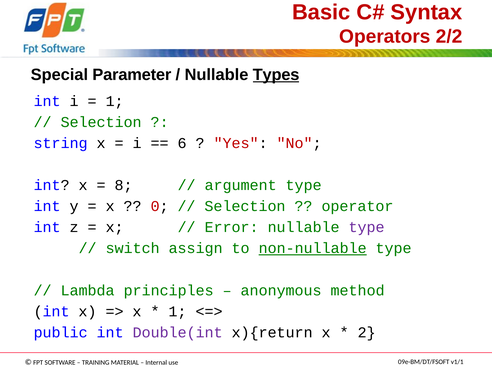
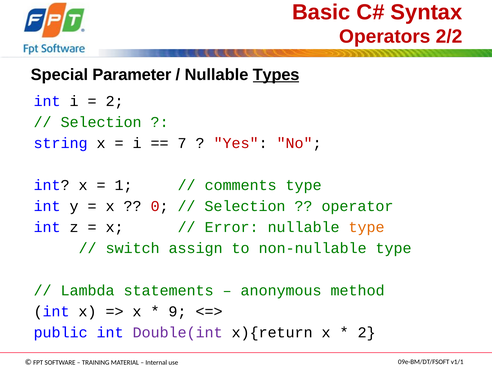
1 at (115, 101): 1 -> 2
6: 6 -> 7
8: 8 -> 1
argument: argument -> comments
type at (367, 227) colour: purple -> orange
non-nullable underline: present -> none
principles: principles -> statements
1 at (177, 311): 1 -> 9
